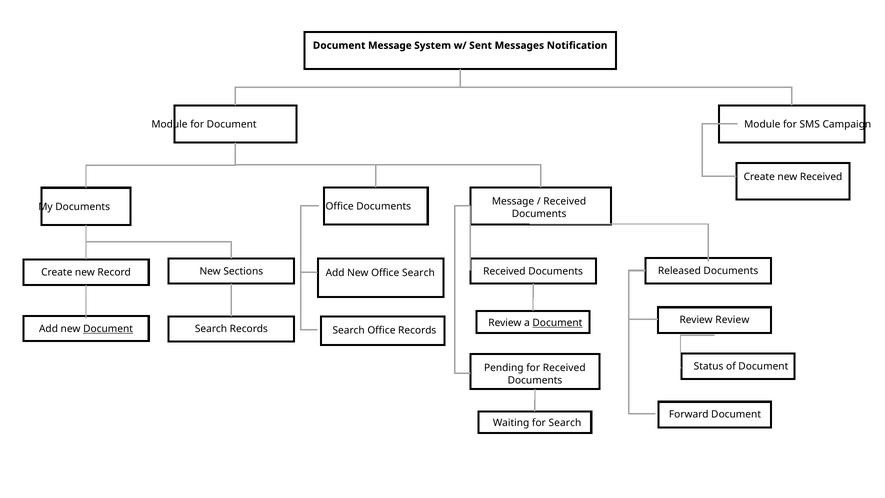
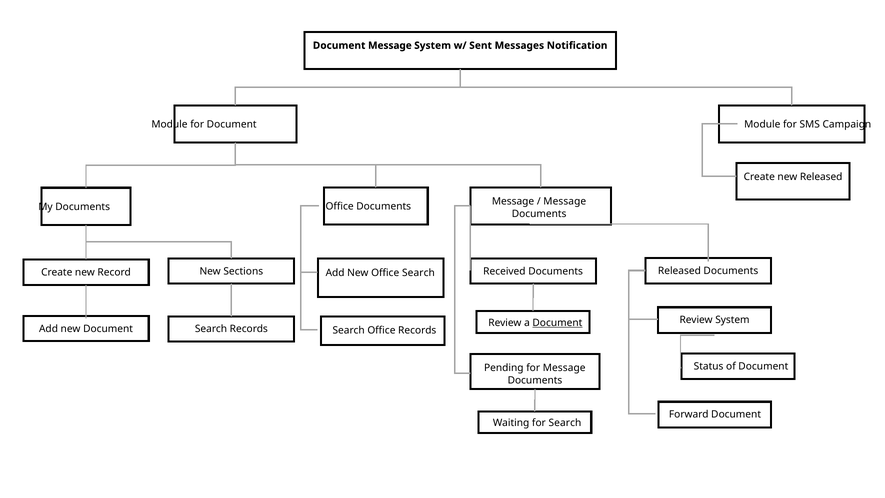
new Received: Received -> Released
Received at (565, 201): Received -> Message
Review Review: Review -> System
Document at (108, 329) underline: present -> none
for Received: Received -> Message
